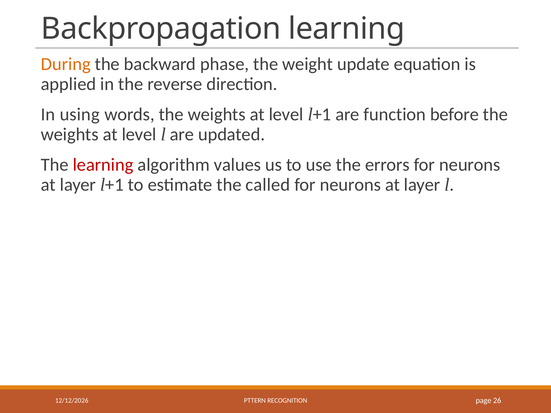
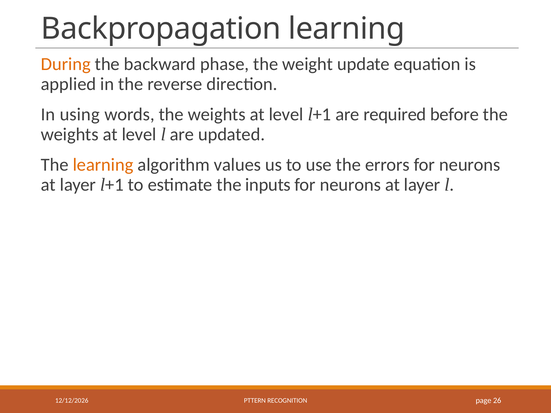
function: function -> required
learning at (103, 165) colour: red -> orange
called: called -> inputs
